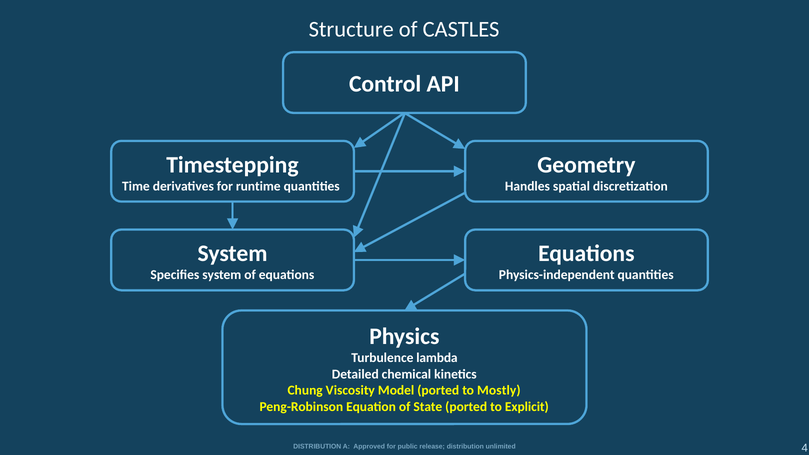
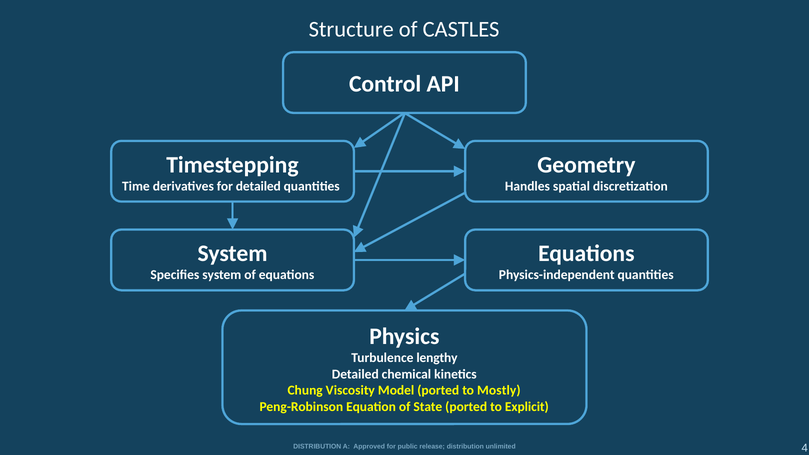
for runtime: runtime -> detailed
lambda: lambda -> lengthy
